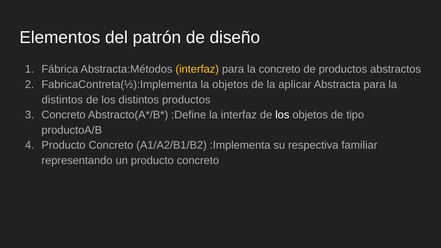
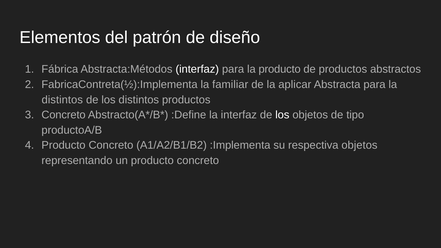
interfaz at (197, 69) colour: yellow -> white
la concreto: concreto -> producto
la objetos: objetos -> familiar
respectiva familiar: familiar -> objetos
